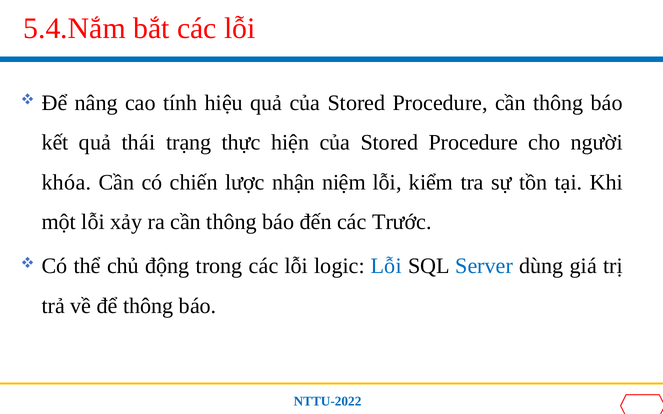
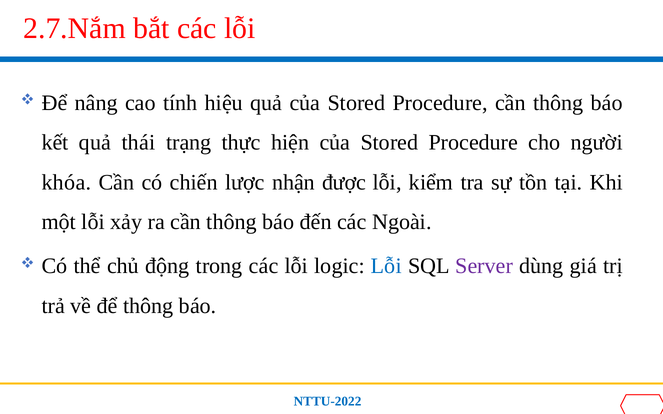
5.4.Nắm: 5.4.Nắm -> 2.7.Nắm
niệm: niệm -> được
Trước: Trước -> Ngoài
Server colour: blue -> purple
